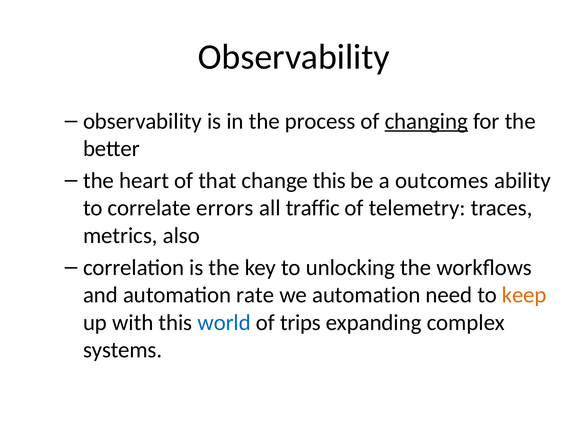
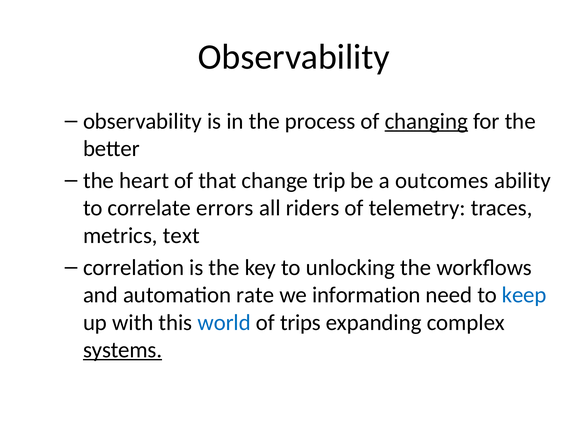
change this: this -> trip
traffic: traffic -> riders
also: also -> text
we automation: automation -> information
keep colour: orange -> blue
systems underline: none -> present
